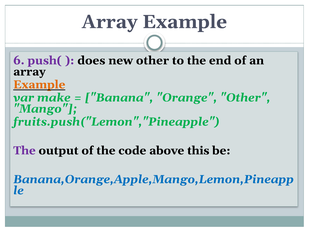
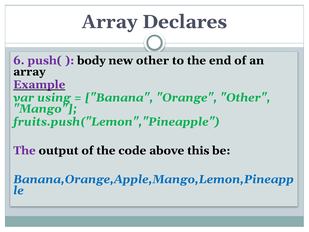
Example at (185, 22): Example -> Declares
does: does -> body
Example at (39, 85) colour: orange -> purple
make: make -> using
